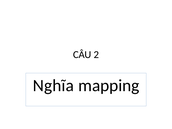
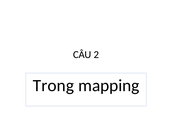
Nghĩa: Nghĩa -> Trong
